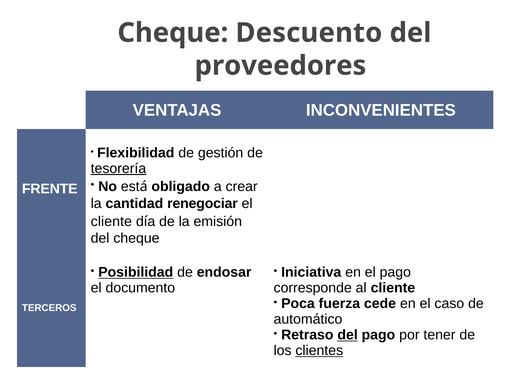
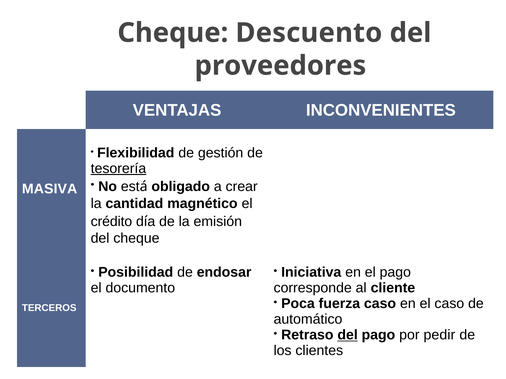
FRENTE: FRENTE -> MASIVA
renegociar: renegociar -> magnético
cliente at (111, 222): cliente -> crédito
Posibilidad underline: present -> none
fuerza cede: cede -> caso
tener: tener -> pedir
clientes underline: present -> none
